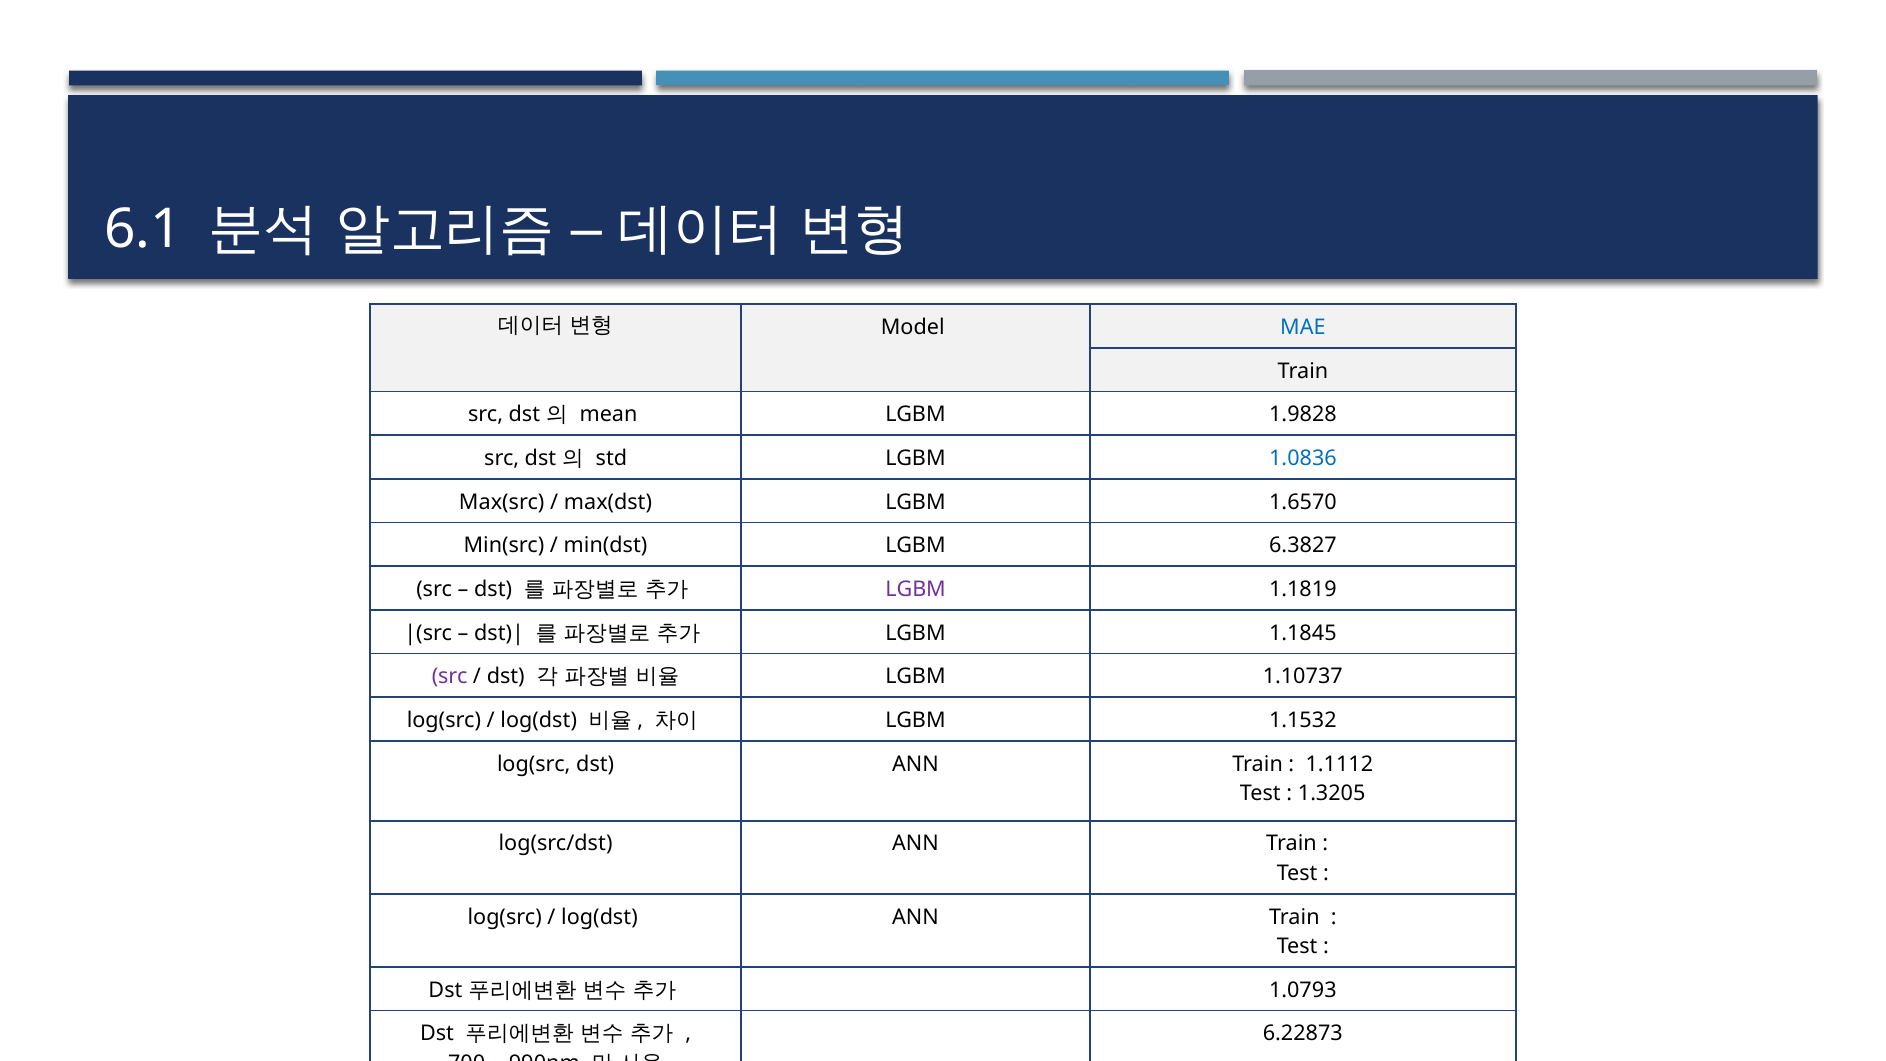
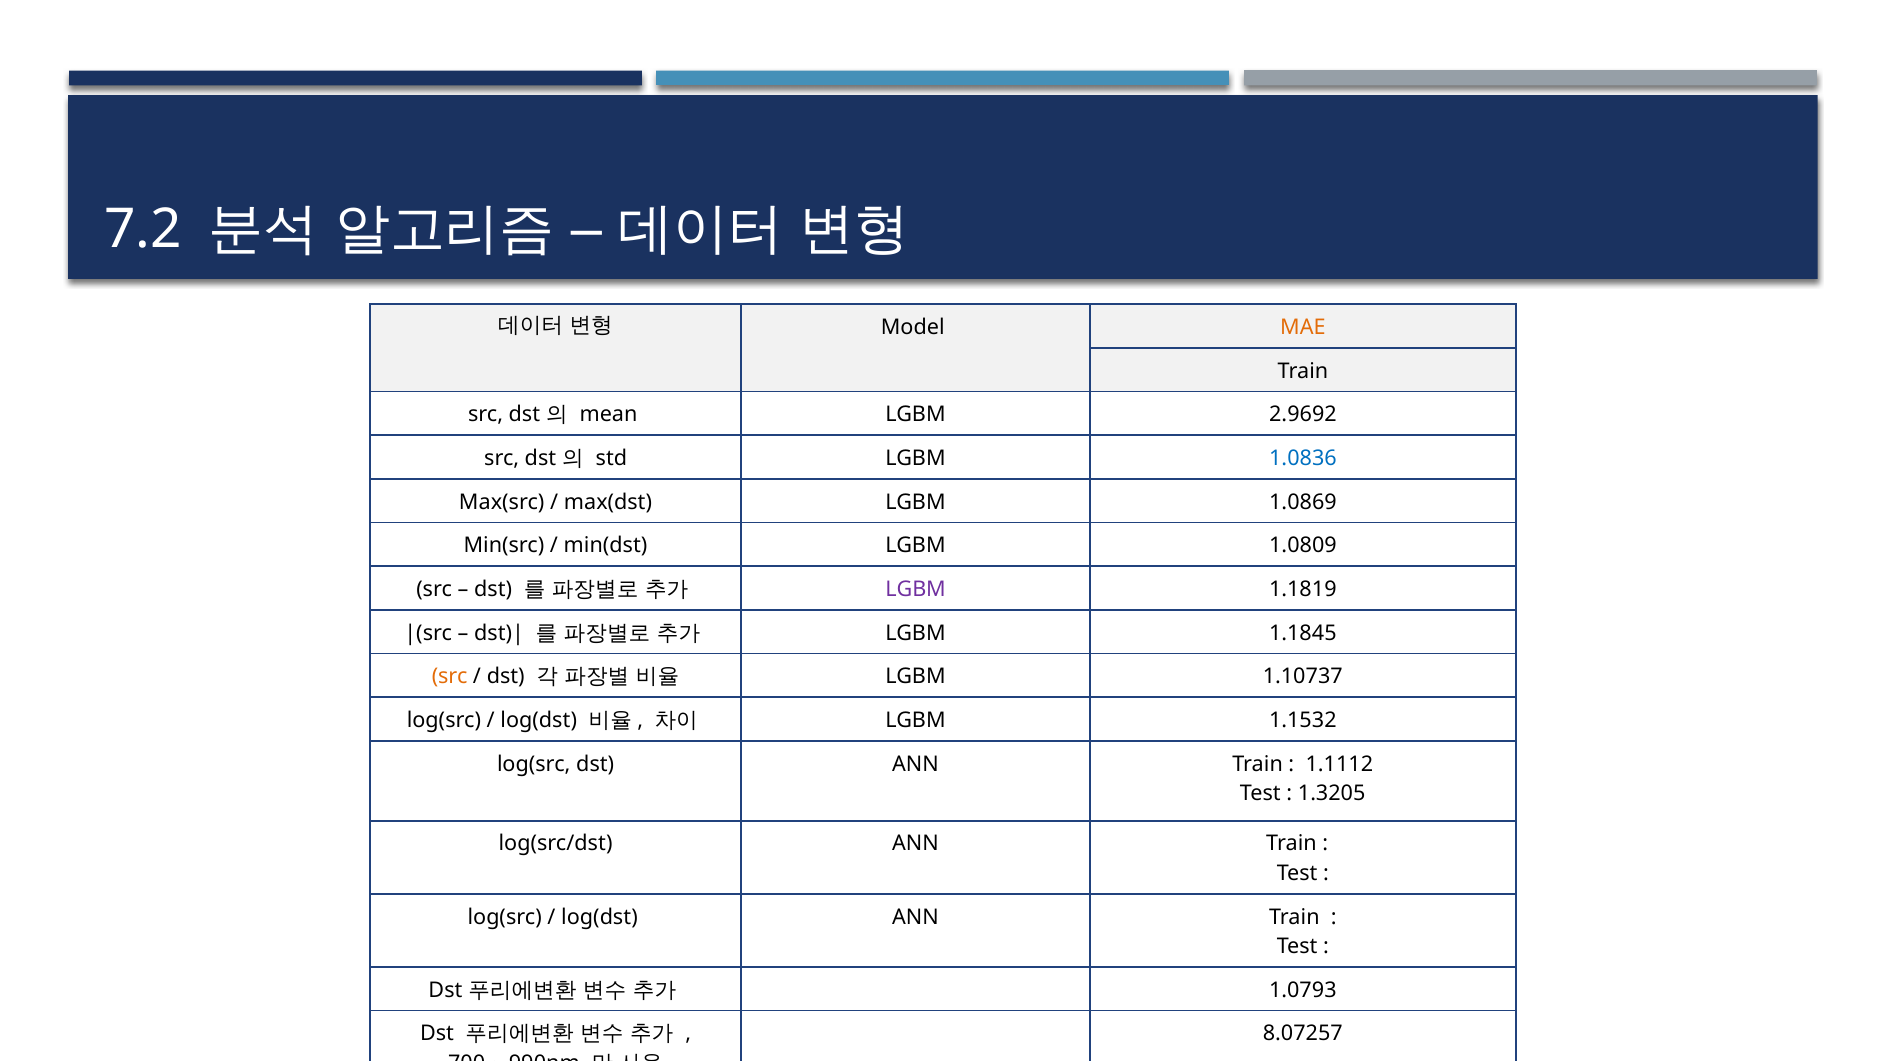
6.1: 6.1 -> 7.2
MAE colour: blue -> orange
1.9828: 1.9828 -> 2.9692
1.6570: 1.6570 -> 1.0869
6.3827: 6.3827 -> 1.0809
src at (450, 677) colour: purple -> orange
6.22873: 6.22873 -> 8.07257
